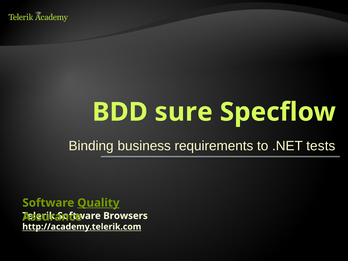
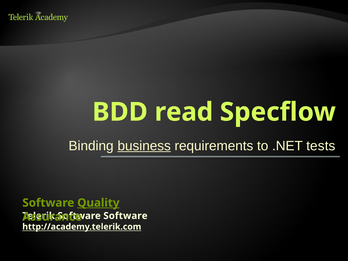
sure: sure -> read
business underline: none -> present
Browsers at (126, 216): Browsers -> Software
